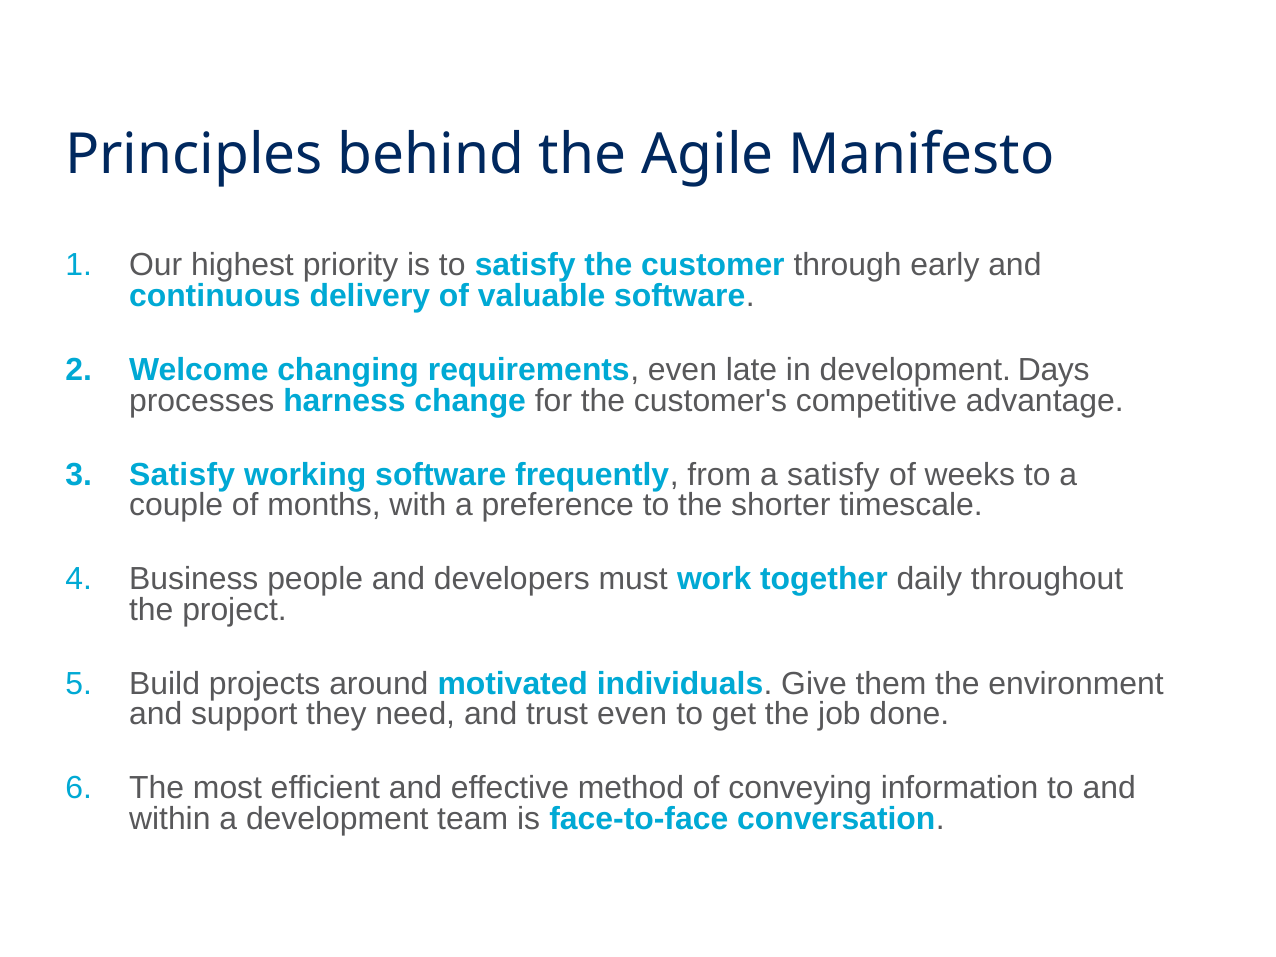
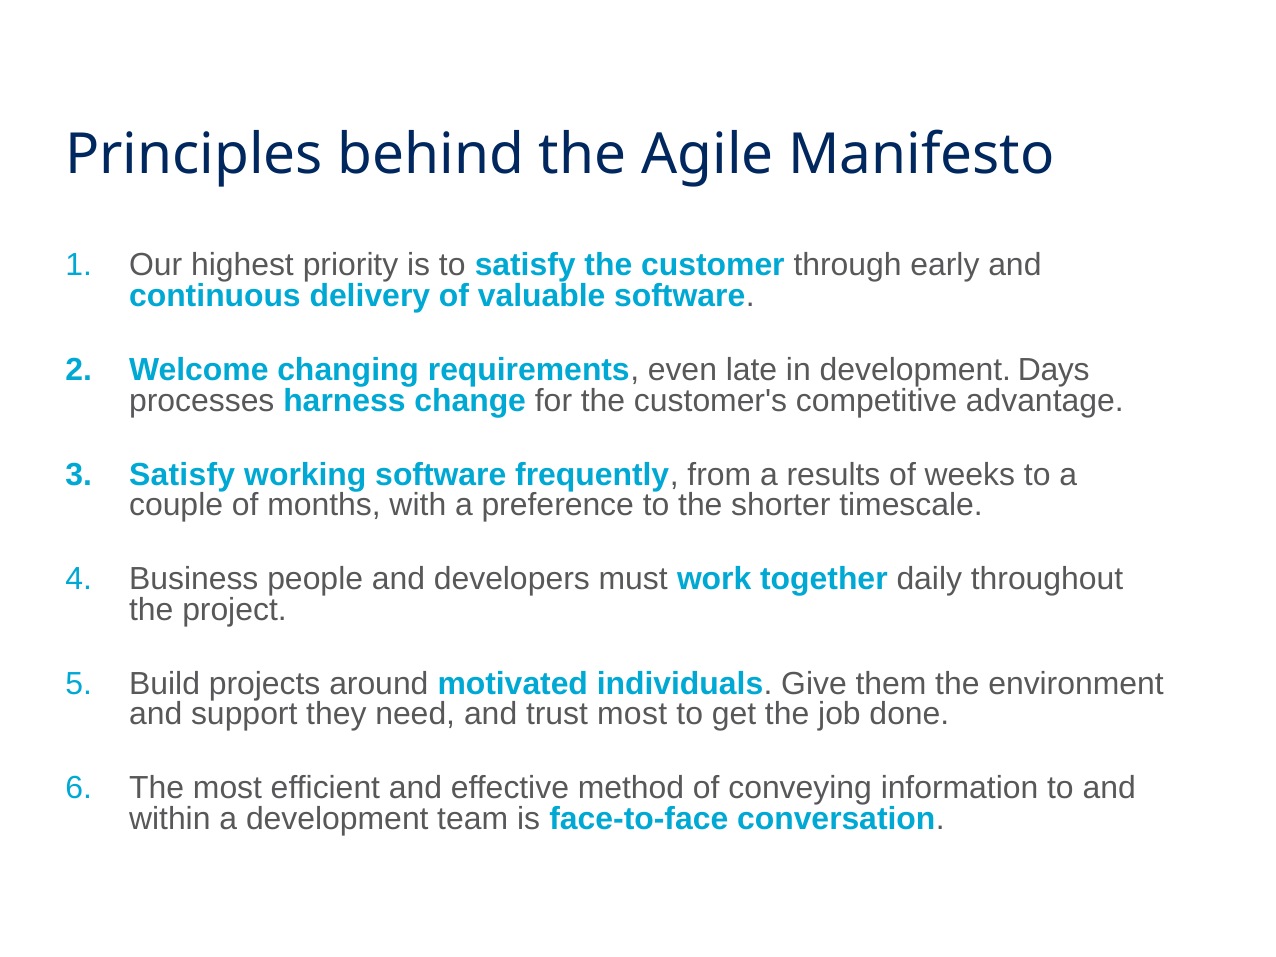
a satisfy: satisfy -> results
trust even: even -> most
